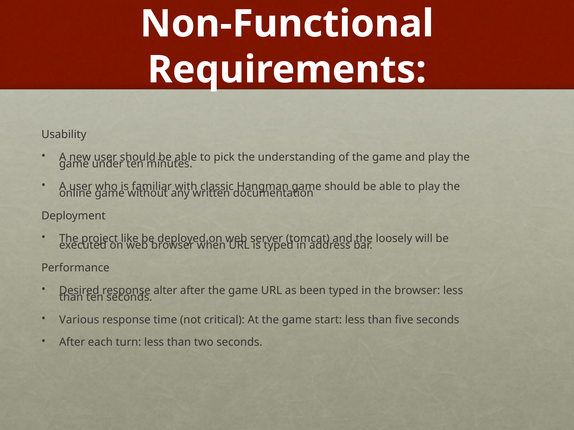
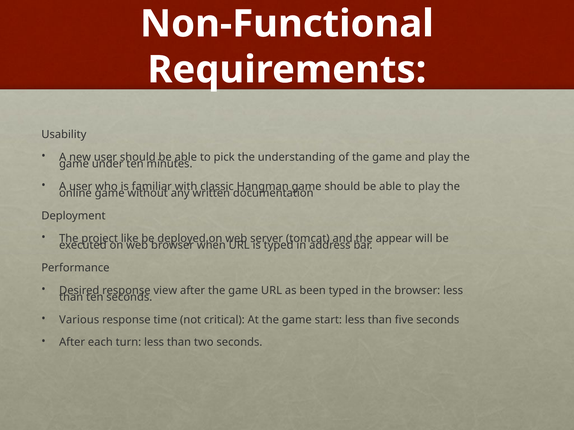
loosely: loosely -> appear
alter: alter -> view
